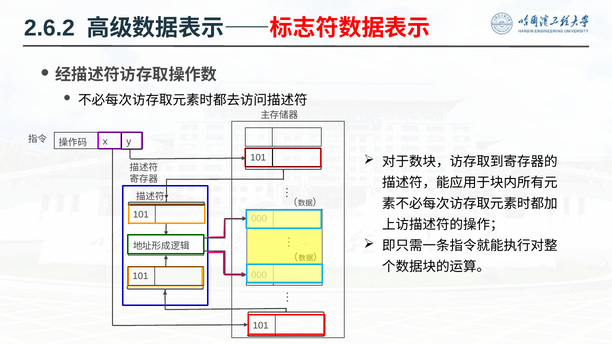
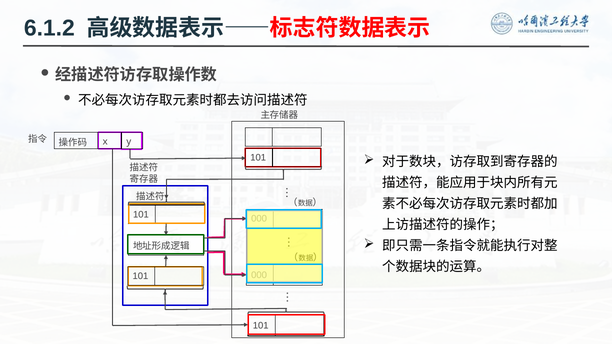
2.6.2: 2.6.2 -> 6.1.2
